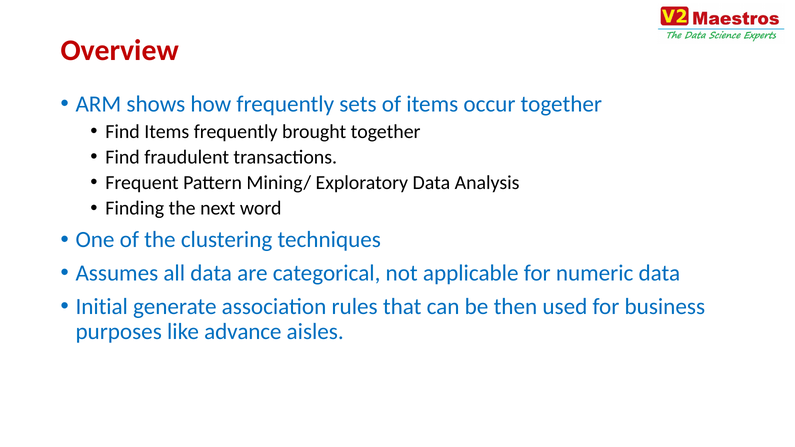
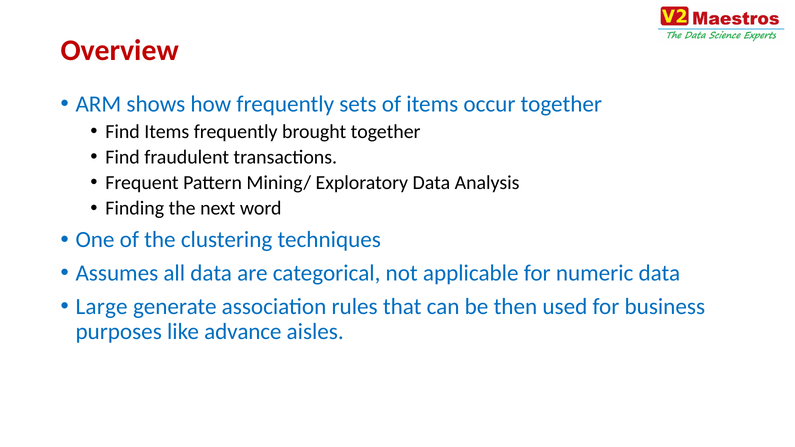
Initial: Initial -> Large
